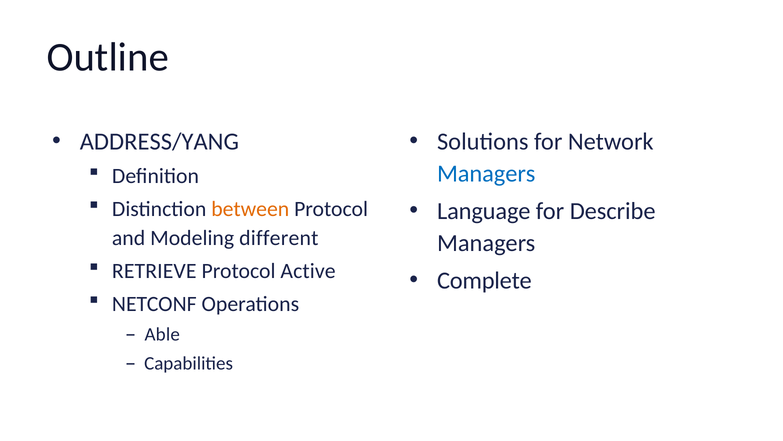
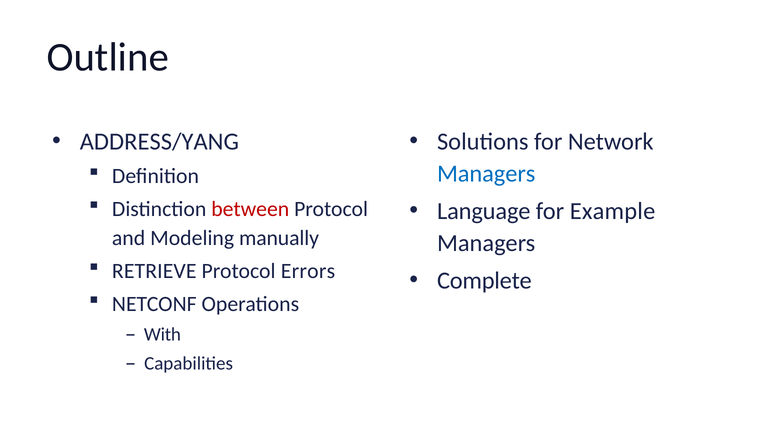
between colour: orange -> red
Describe: Describe -> Example
different: different -> manually
Active: Active -> Errors
Able: Able -> With
